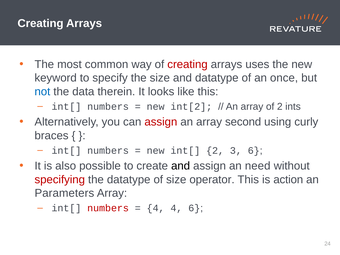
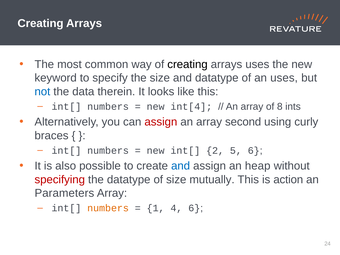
creating at (187, 64) colour: red -> black
an once: once -> uses
int[2: int[2 -> int[4
of 2: 2 -> 8
3: 3 -> 5
and at (181, 166) colour: black -> blue
need: need -> heap
operator: operator -> mutually
numbers at (108, 208) colour: red -> orange
4 at (156, 208): 4 -> 1
